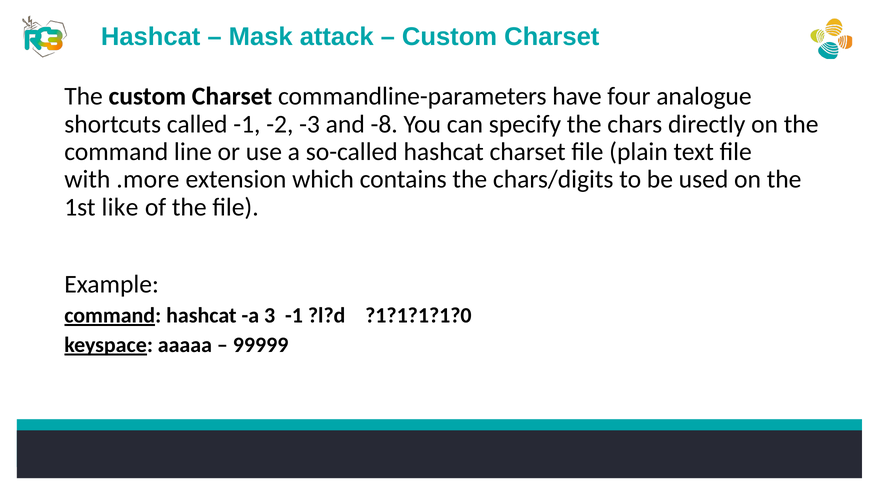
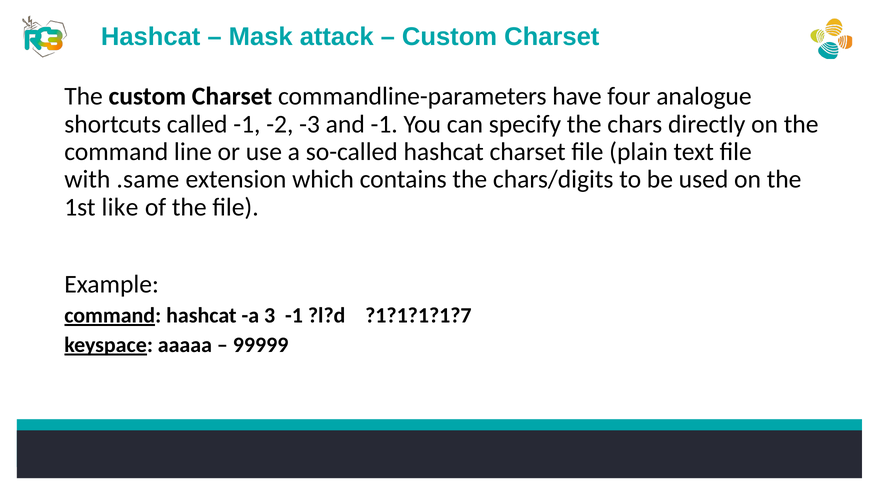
and -8: -8 -> -1
.more: .more -> .same
?1?1?1?1?0: ?1?1?1?1?0 -> ?1?1?1?1?7
